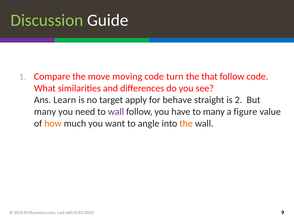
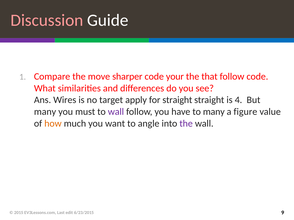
Discussion colour: light green -> pink
moving: moving -> sharper
turn: turn -> your
Learn: Learn -> Wires
for behave: behave -> straight
2: 2 -> 4
need: need -> must
the at (186, 124) colour: orange -> purple
